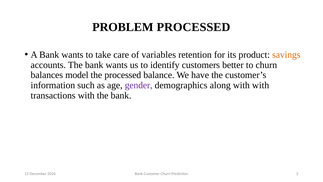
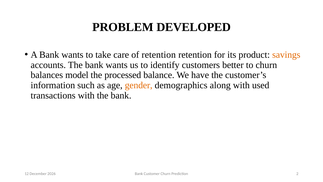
PROBLEM PROCESSED: PROCESSED -> DEVELOPED
of variables: variables -> retention
gender colour: purple -> orange
with with: with -> used
